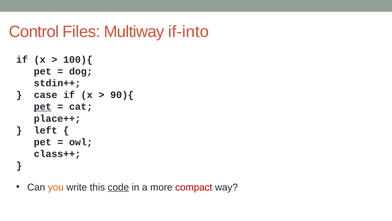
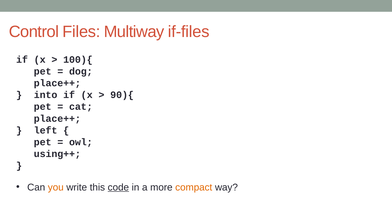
if-into: if-into -> if-files
stdin++ at (57, 83): stdin++ -> place++
case: case -> into
pet at (43, 106) underline: present -> none
class++: class++ -> using++
compact colour: red -> orange
